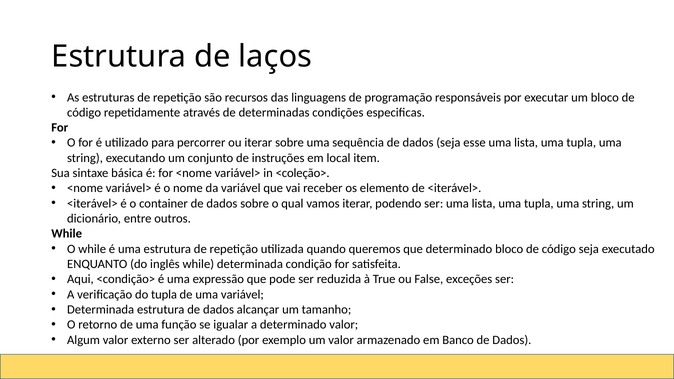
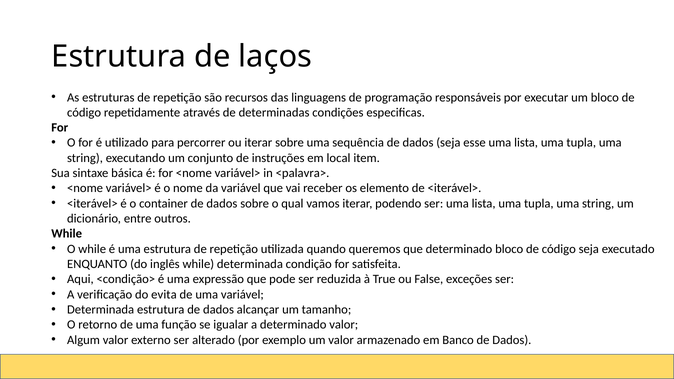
<coleção>: <coleção> -> <palavra>
do tupla: tupla -> evita
